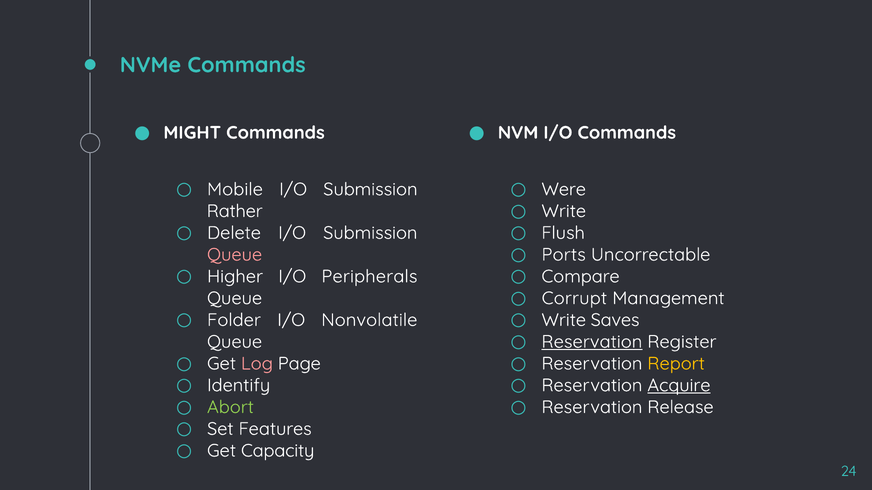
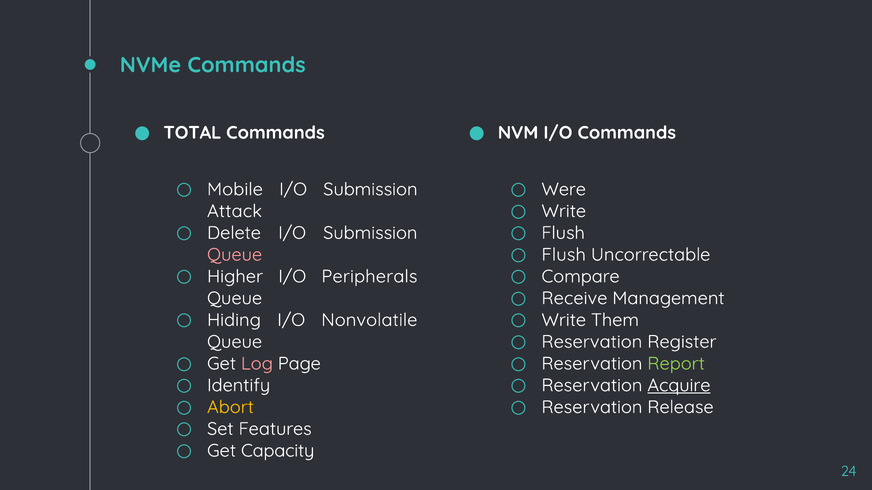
MIGHT: MIGHT -> TOTAL
Rather: Rather -> Attack
Ports at (564, 255): Ports -> Flush
Corrupt: Corrupt -> Receive
Folder: Folder -> Hiding
Saves: Saves -> Them
Reservation at (592, 342) underline: present -> none
Report colour: yellow -> light green
Abort colour: light green -> yellow
